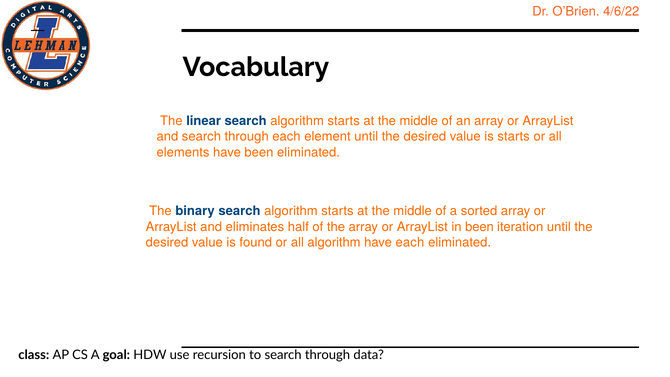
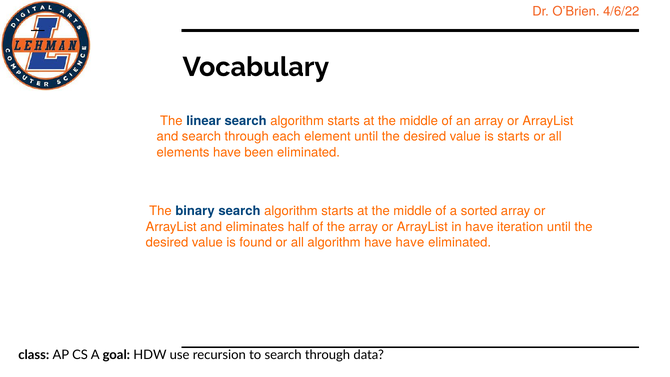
in been: been -> have
have each: each -> have
